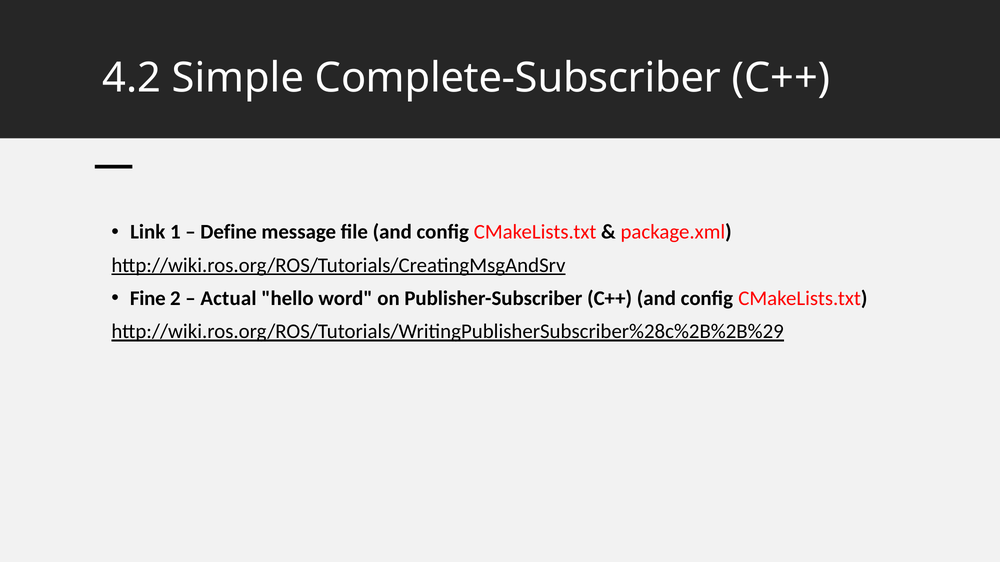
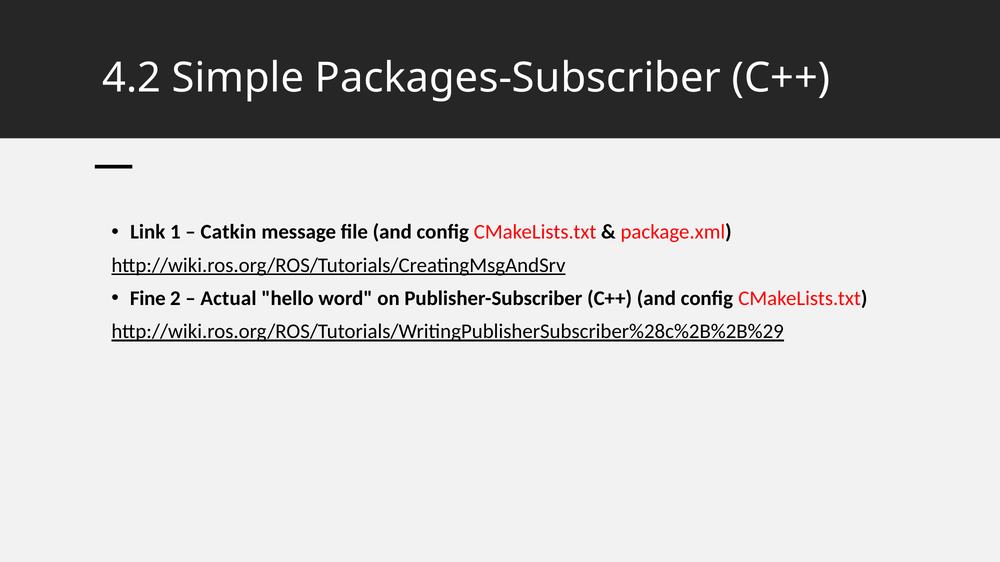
Complete-Subscriber: Complete-Subscriber -> Packages-Subscriber
Define: Define -> Catkin
